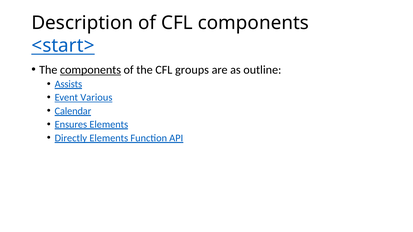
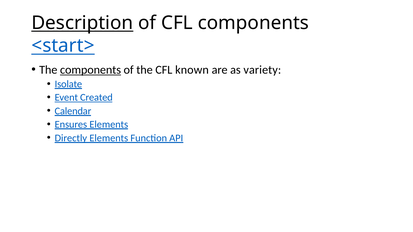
Description underline: none -> present
groups: groups -> known
outline: outline -> variety
Assists: Assists -> Isolate
Various: Various -> Created
